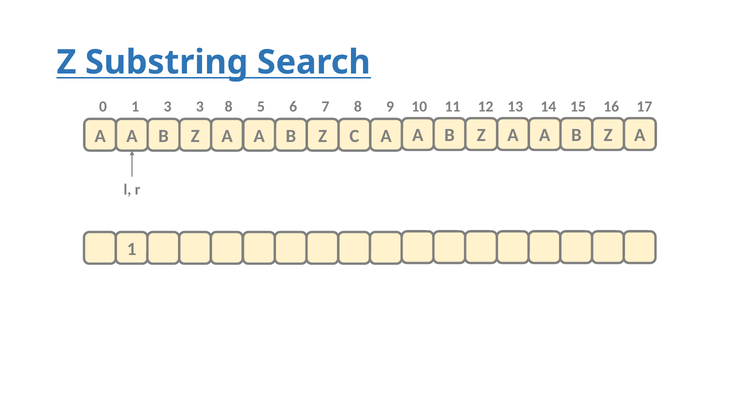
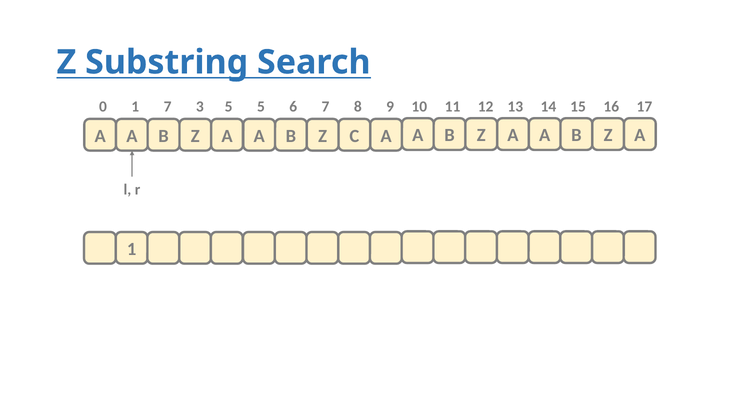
1 3: 3 -> 7
3 8: 8 -> 5
